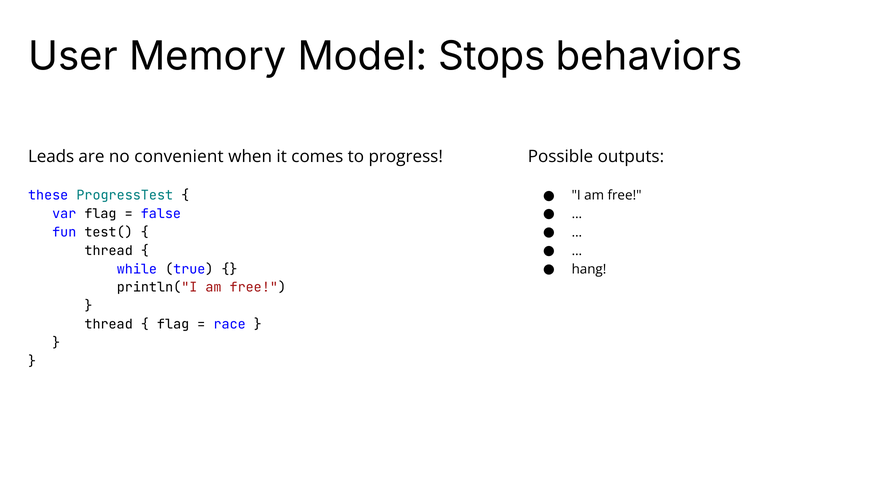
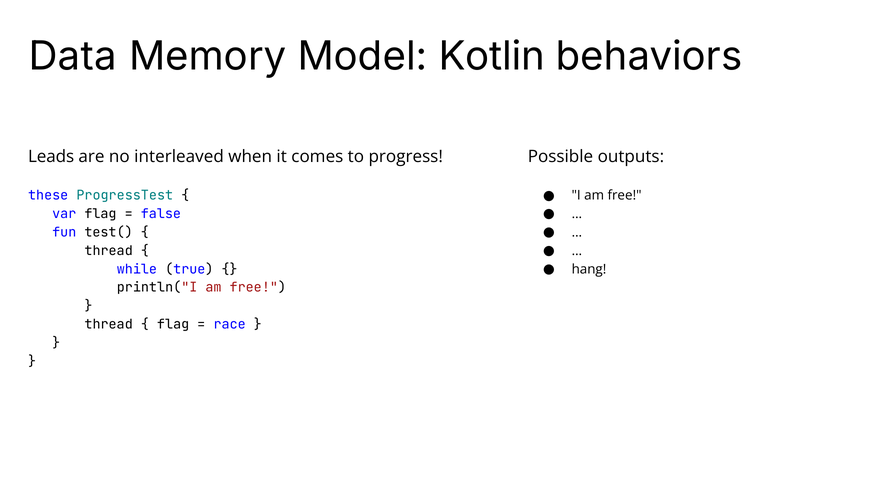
User: User -> Data
Stops: Stops -> Kotlin
convenient: convenient -> interleaved
